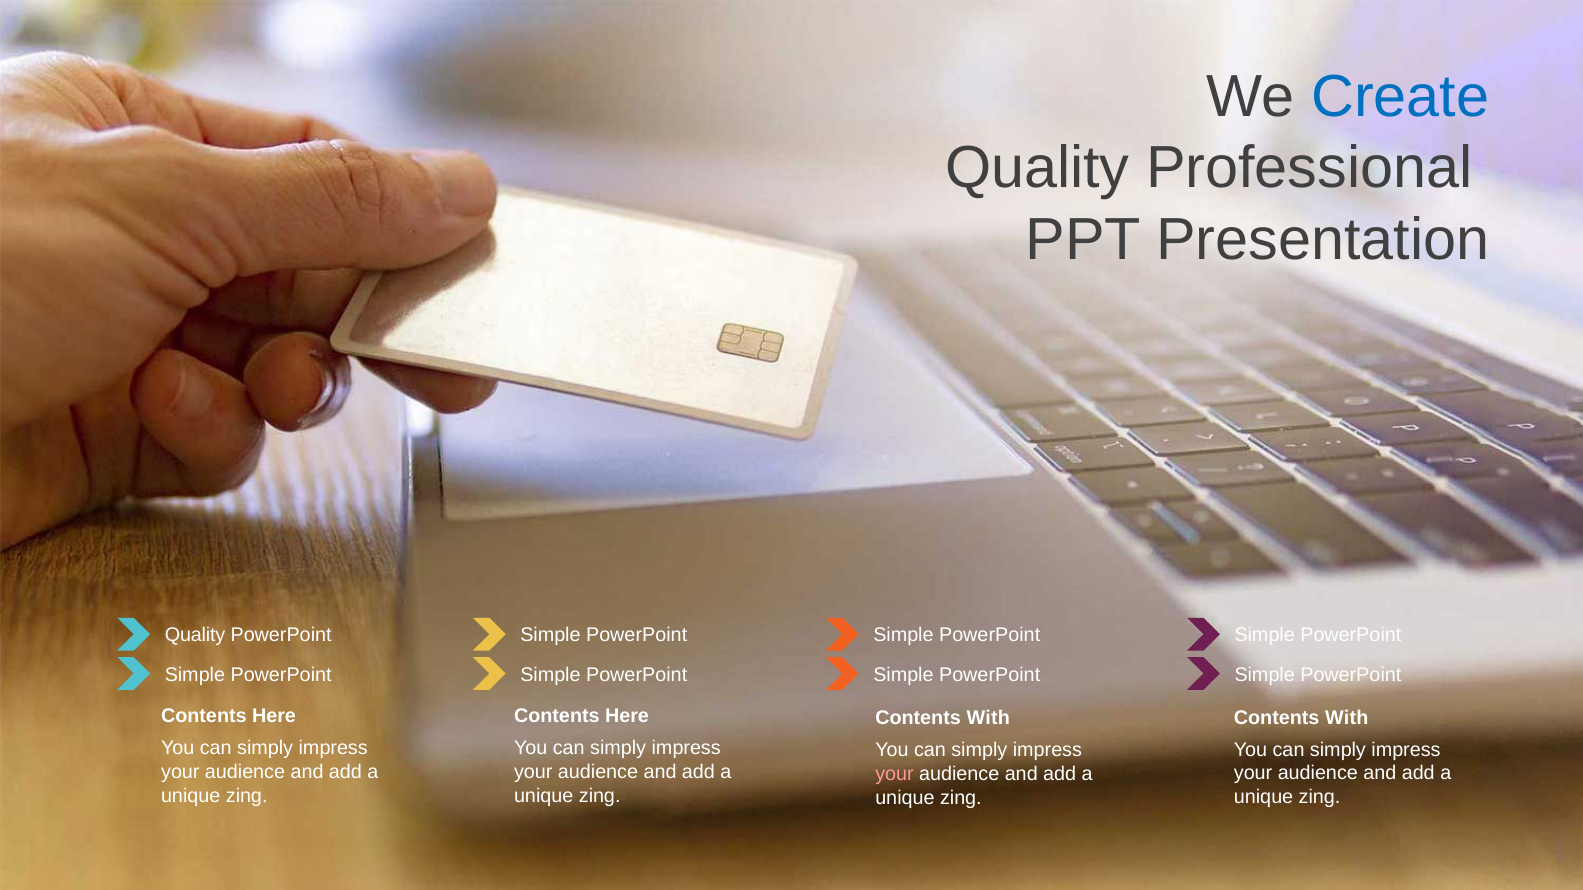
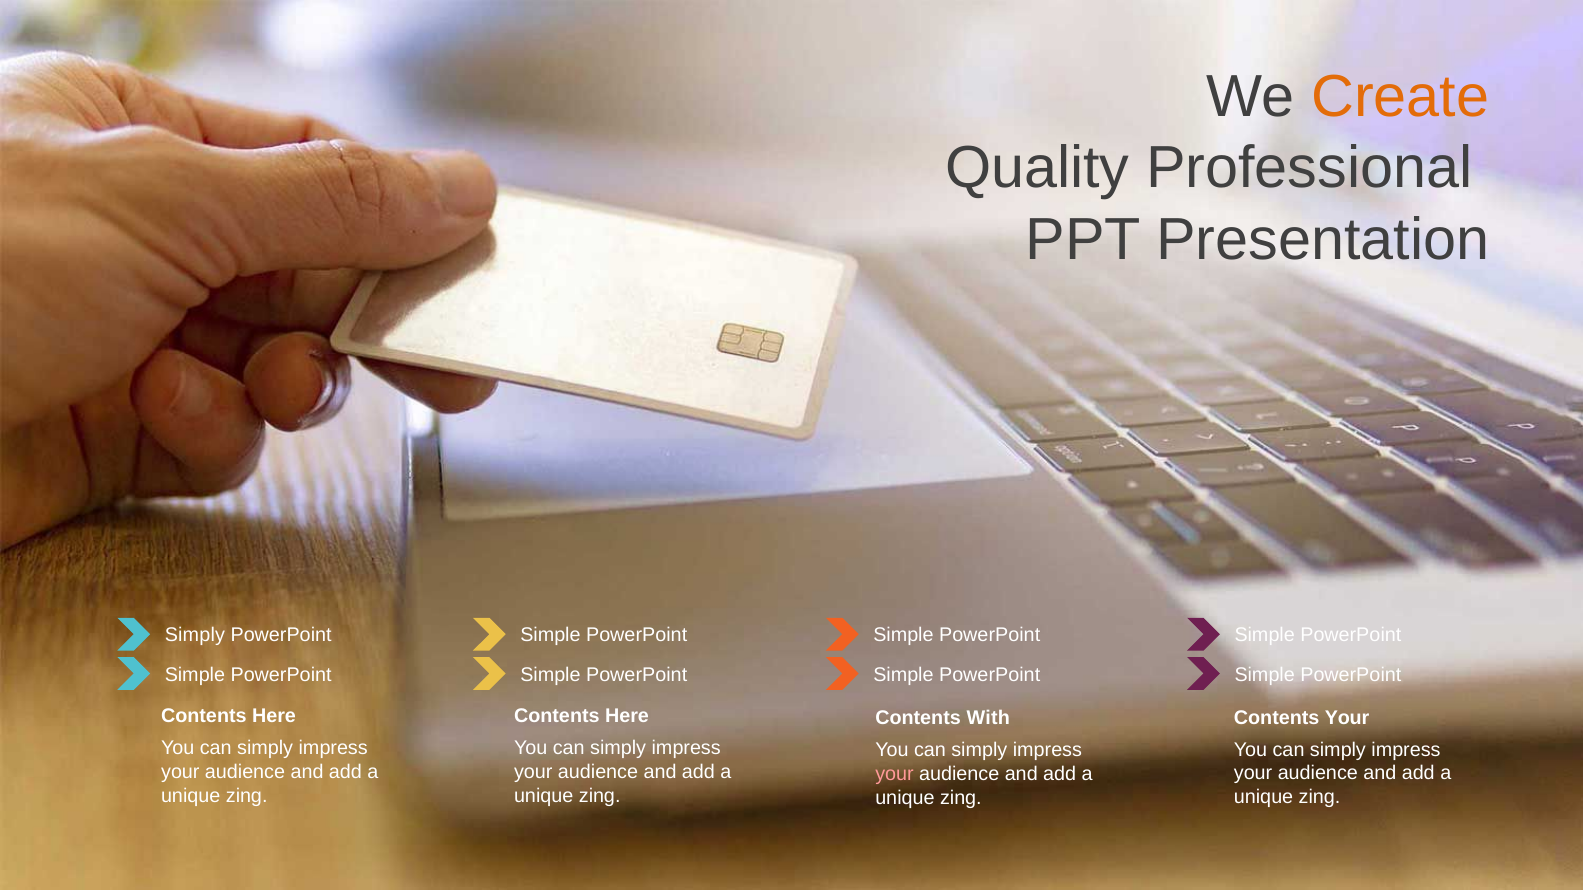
Create colour: blue -> orange
Quality at (195, 636): Quality -> Simply
With at (1347, 718): With -> Your
